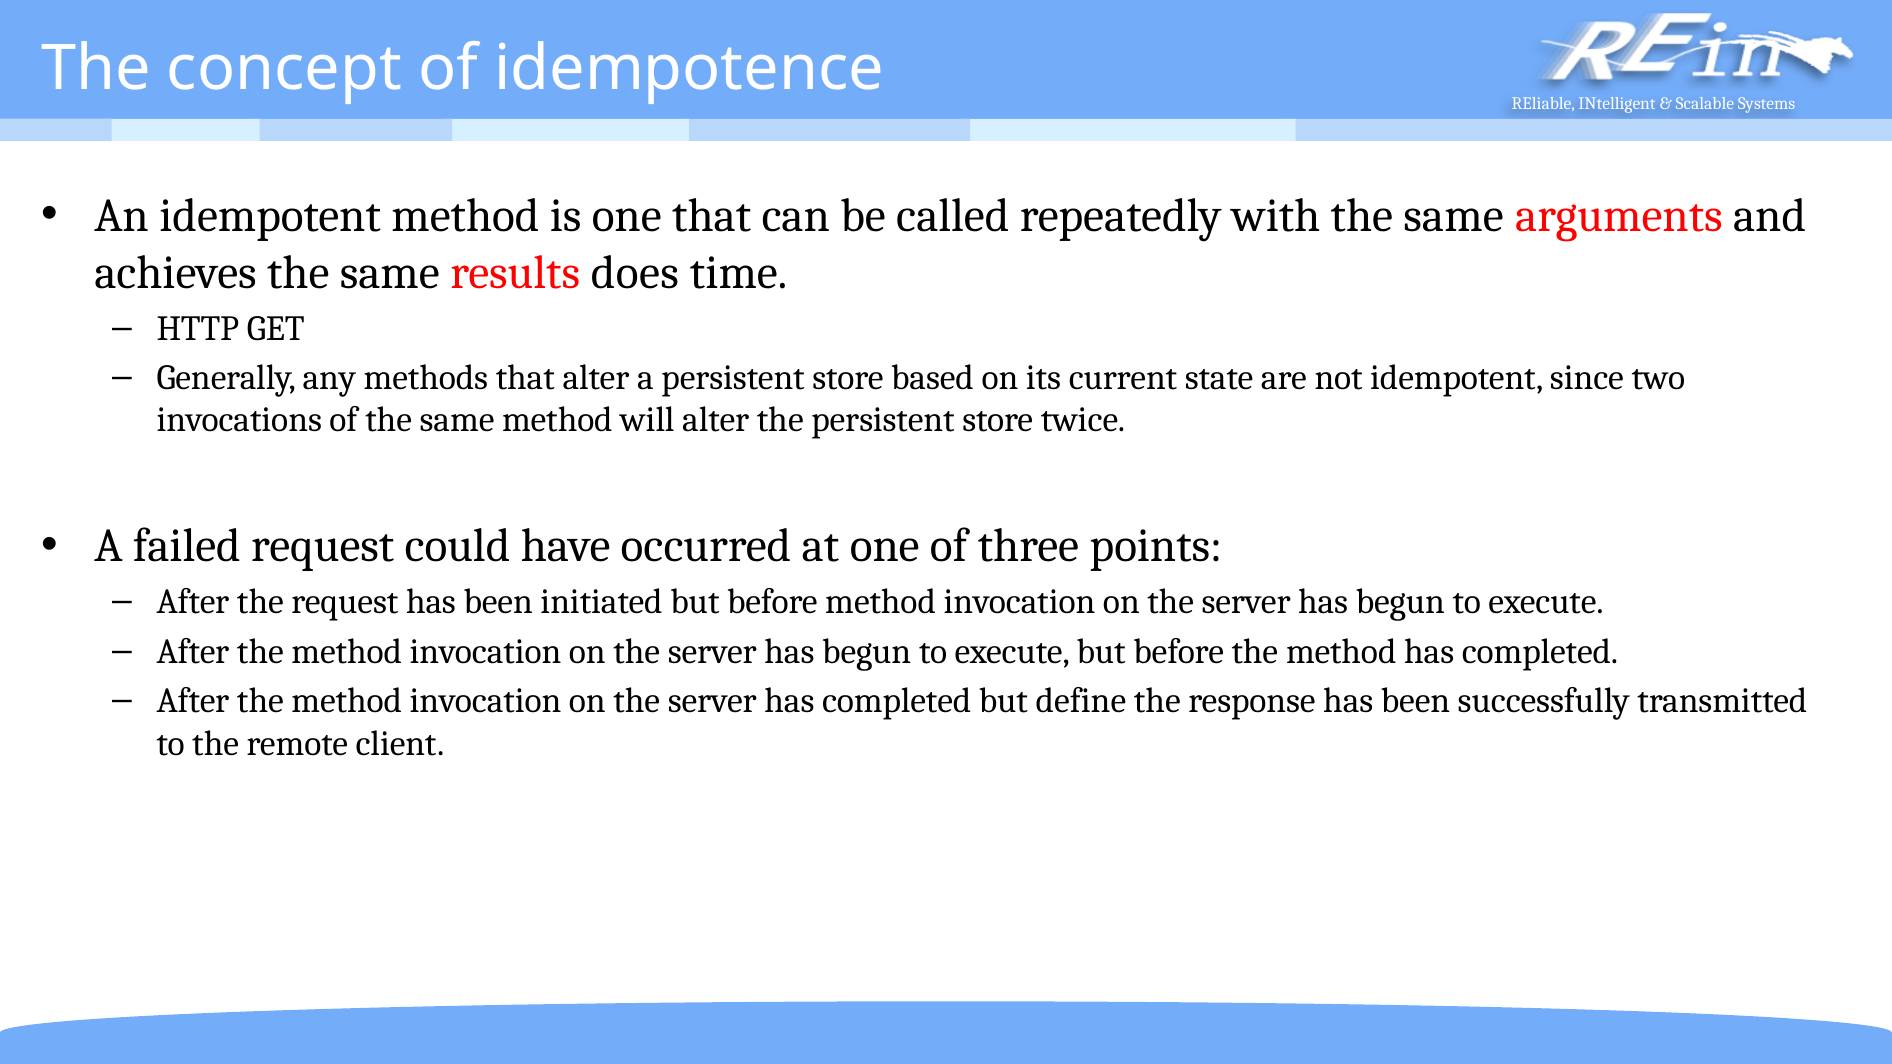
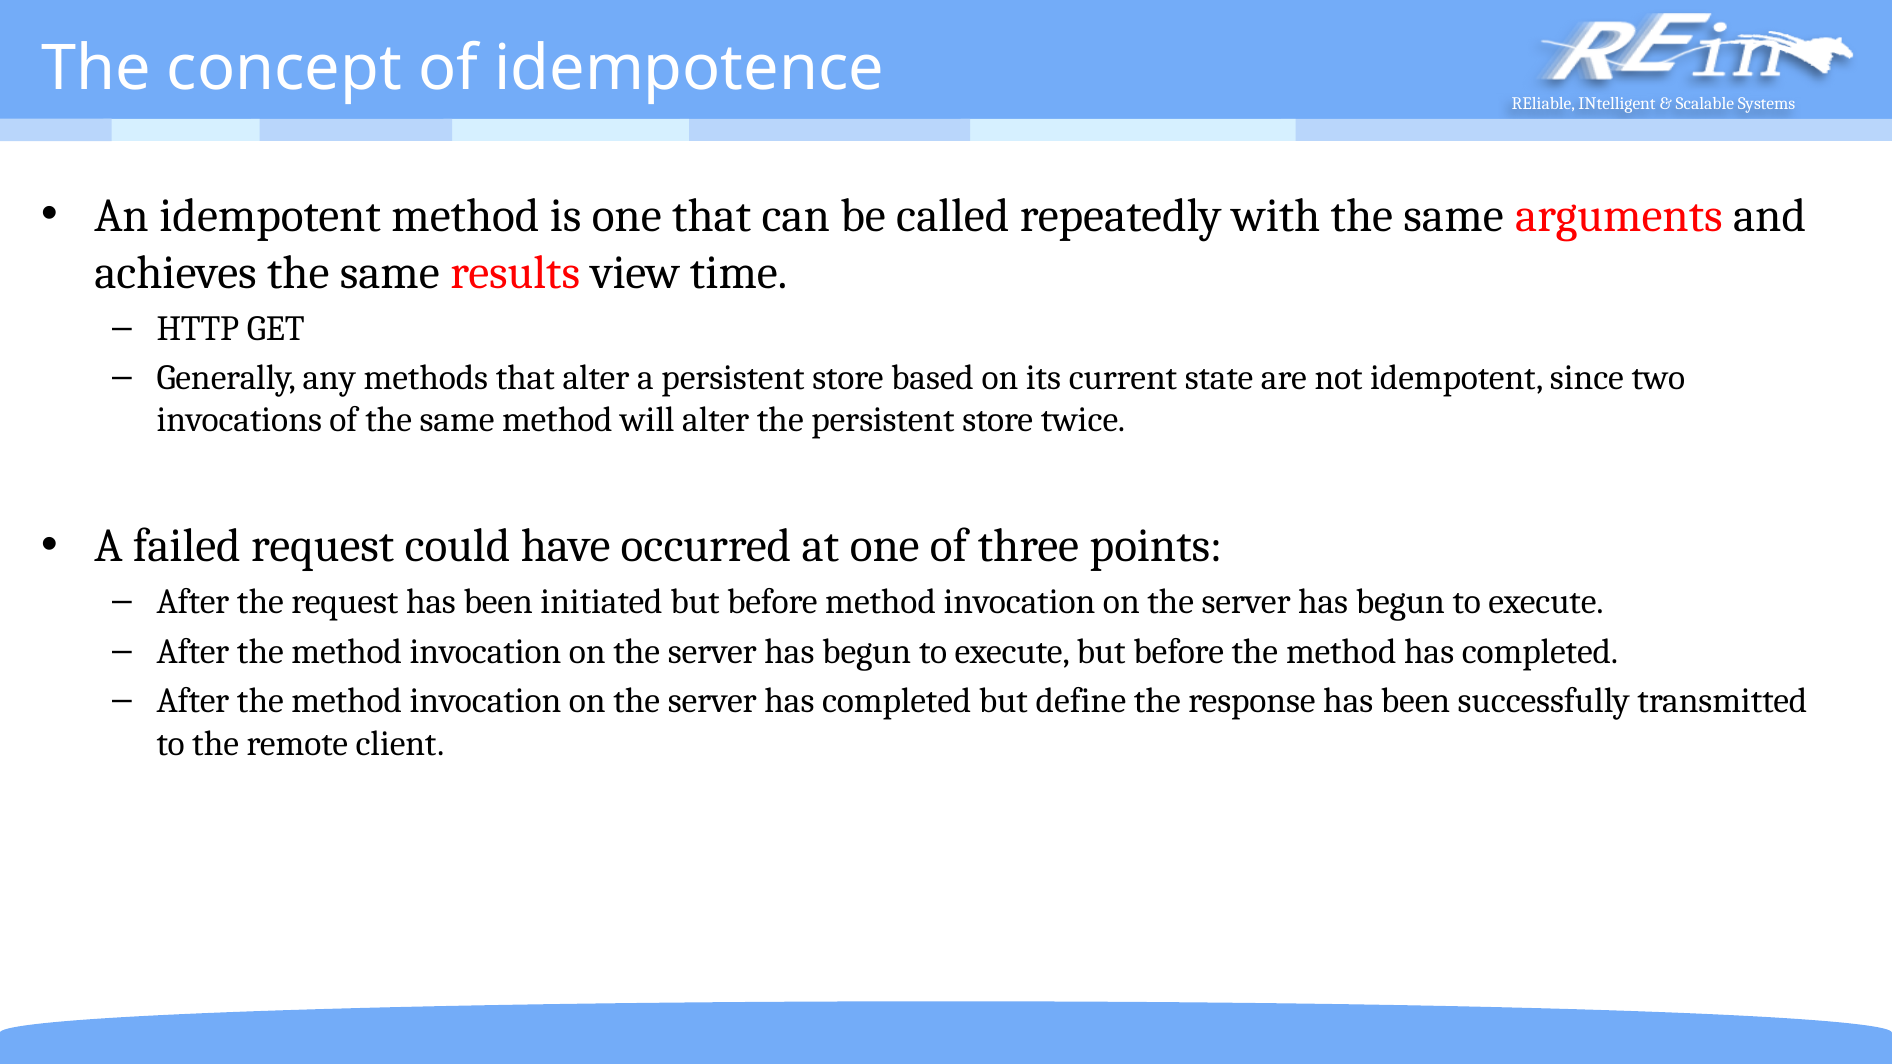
does: does -> view
